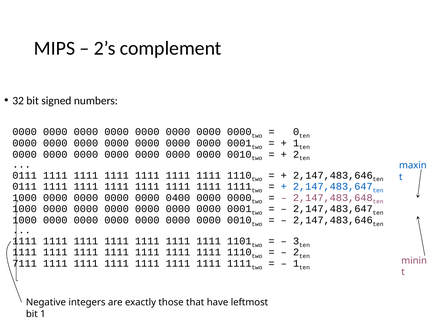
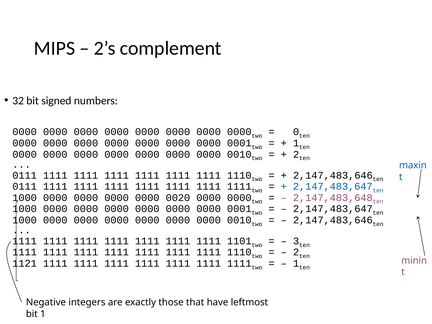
0400: 0400 -> 0020
7111: 7111 -> 1121
